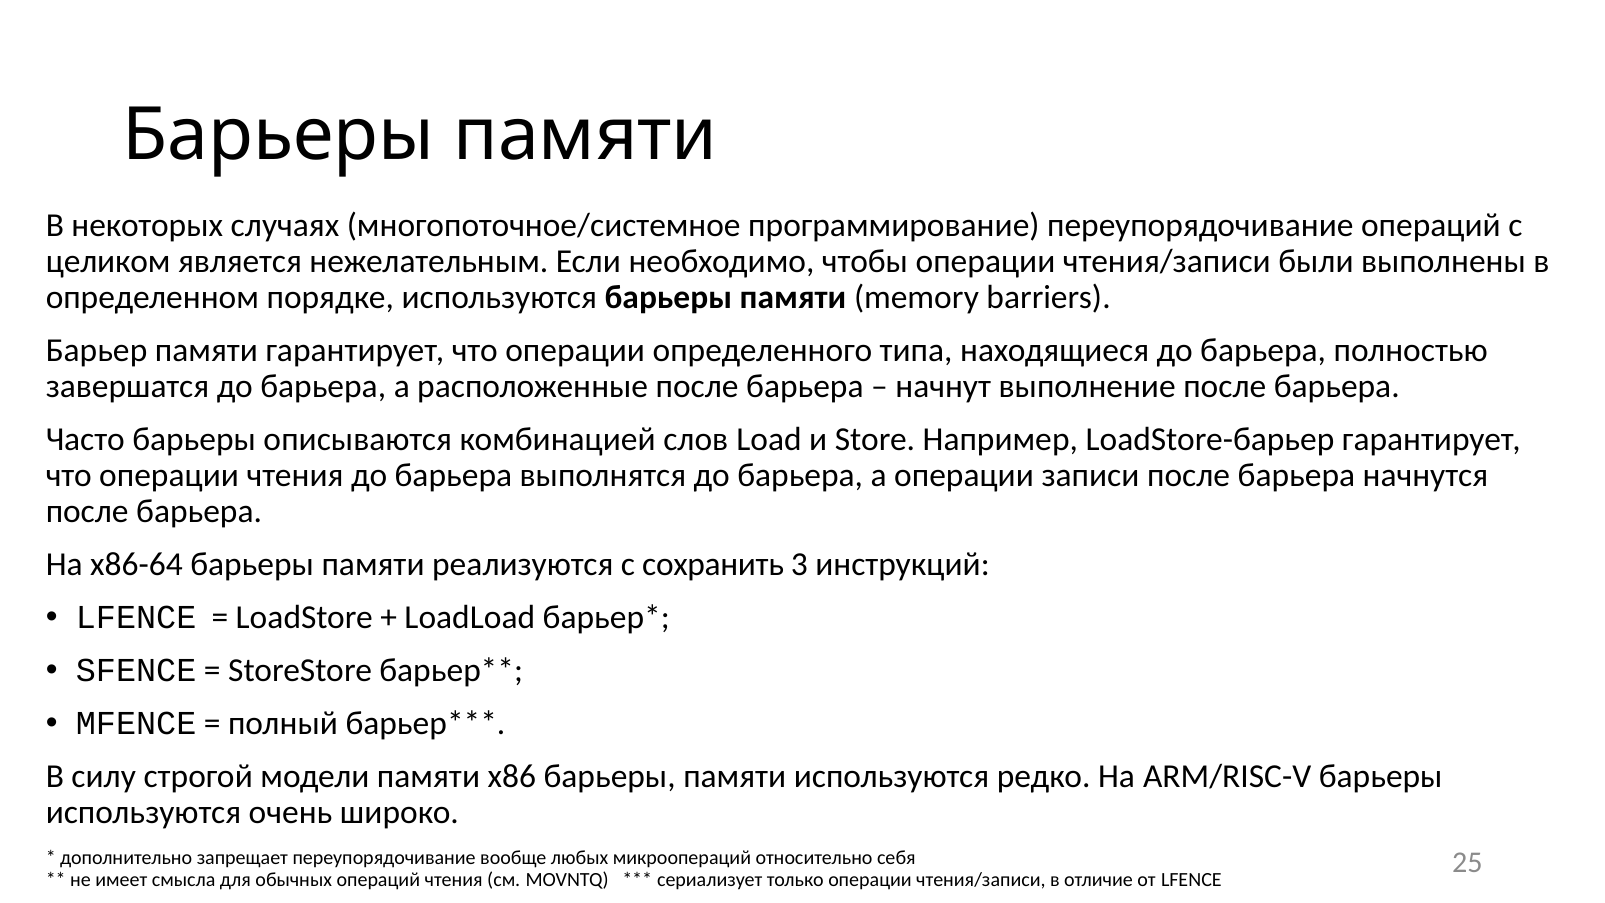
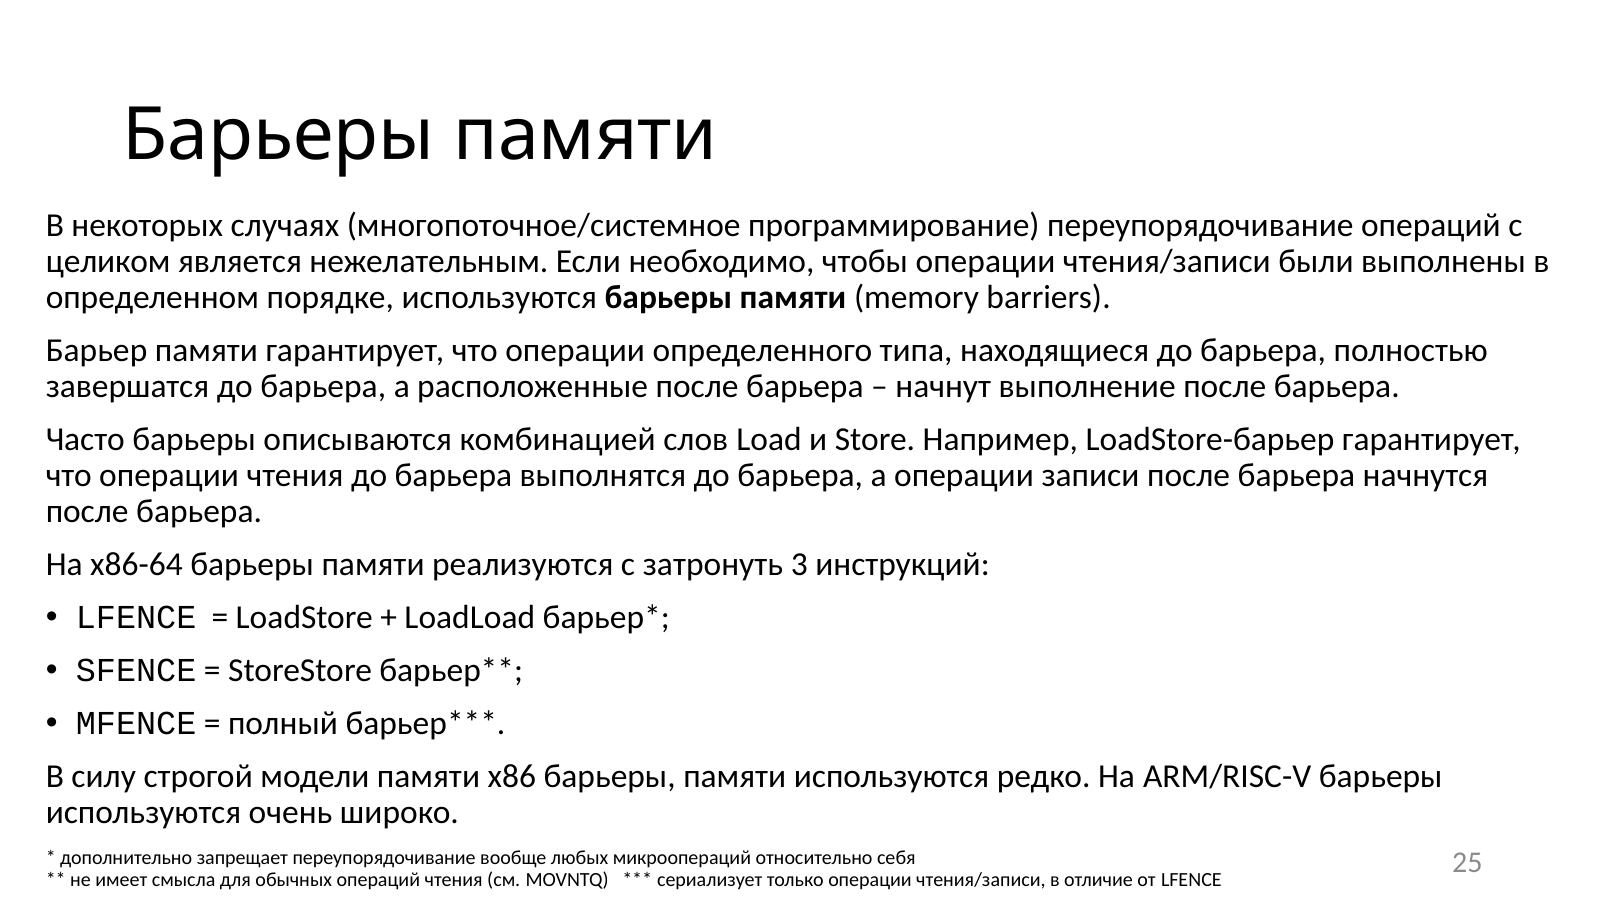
сохранить: сохранить -> затронуть
